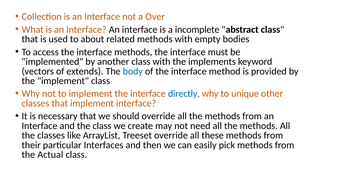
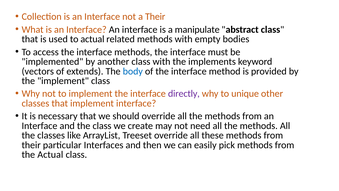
a Over: Over -> Their
incomplete: incomplete -> manipulate
to about: about -> actual
directly colour: blue -> purple
